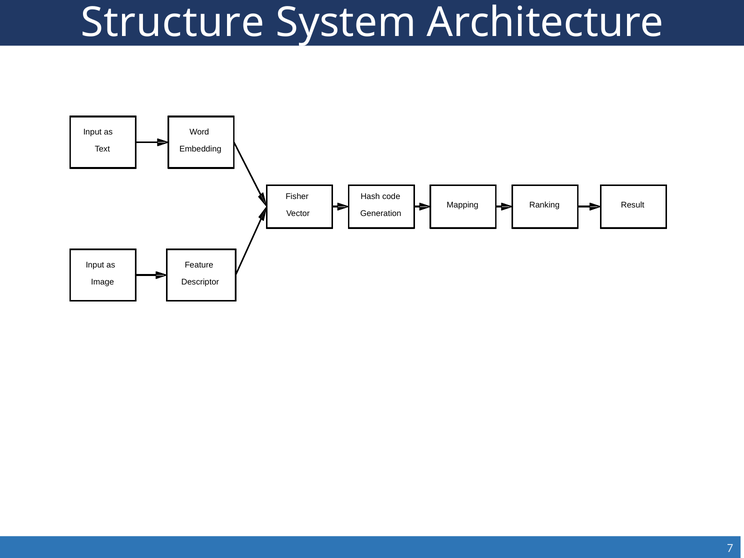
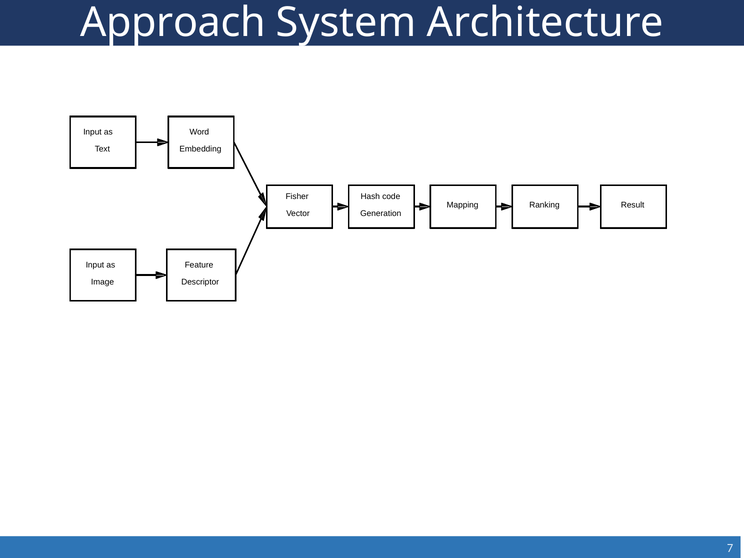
Structure: Structure -> Approach
